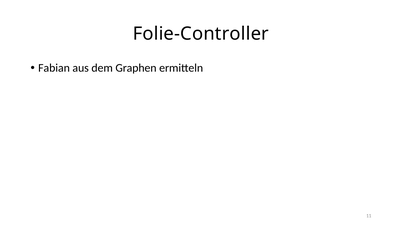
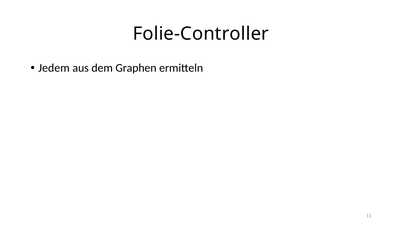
Fabian: Fabian -> Jedem
